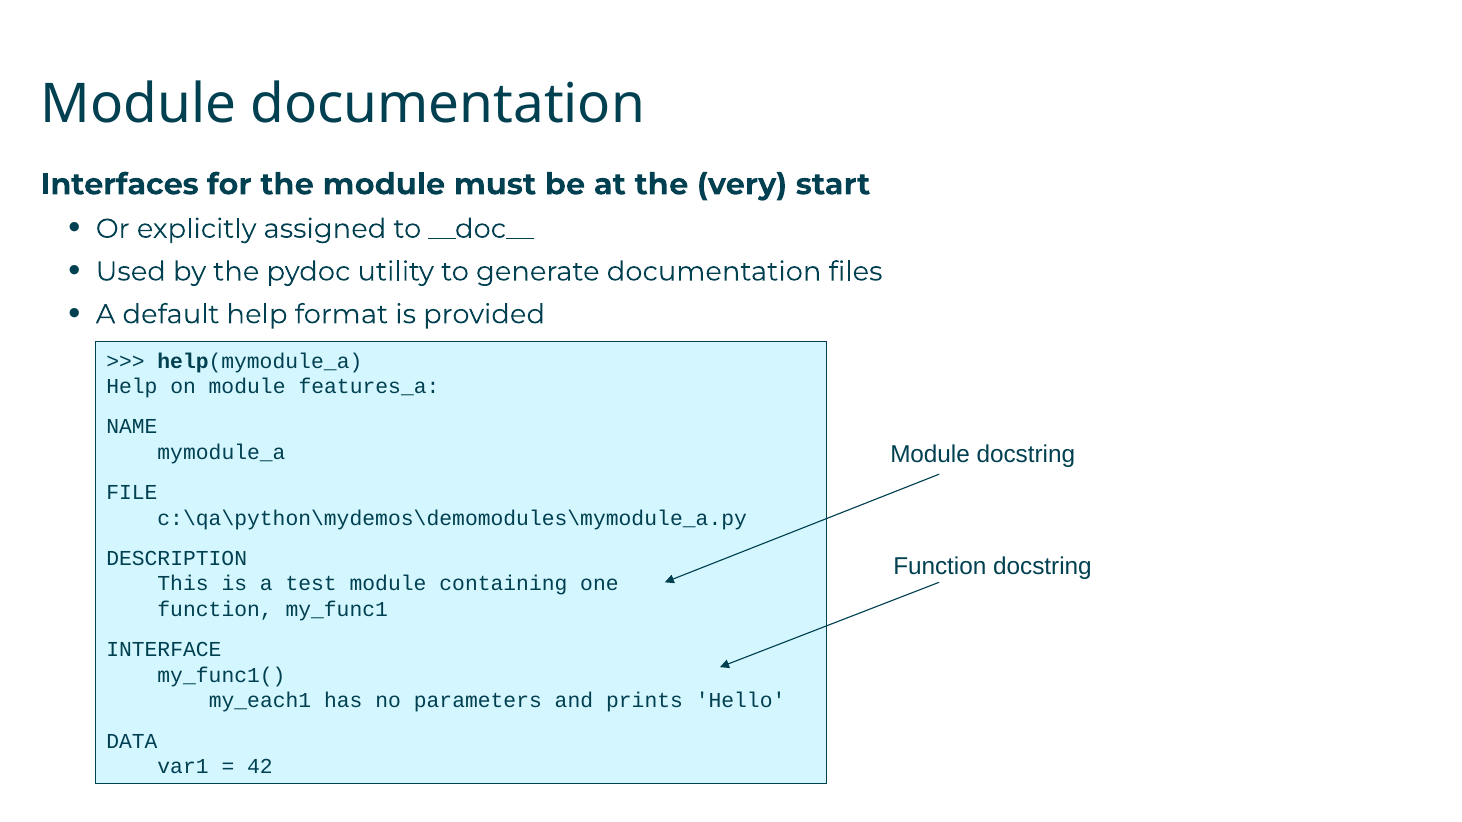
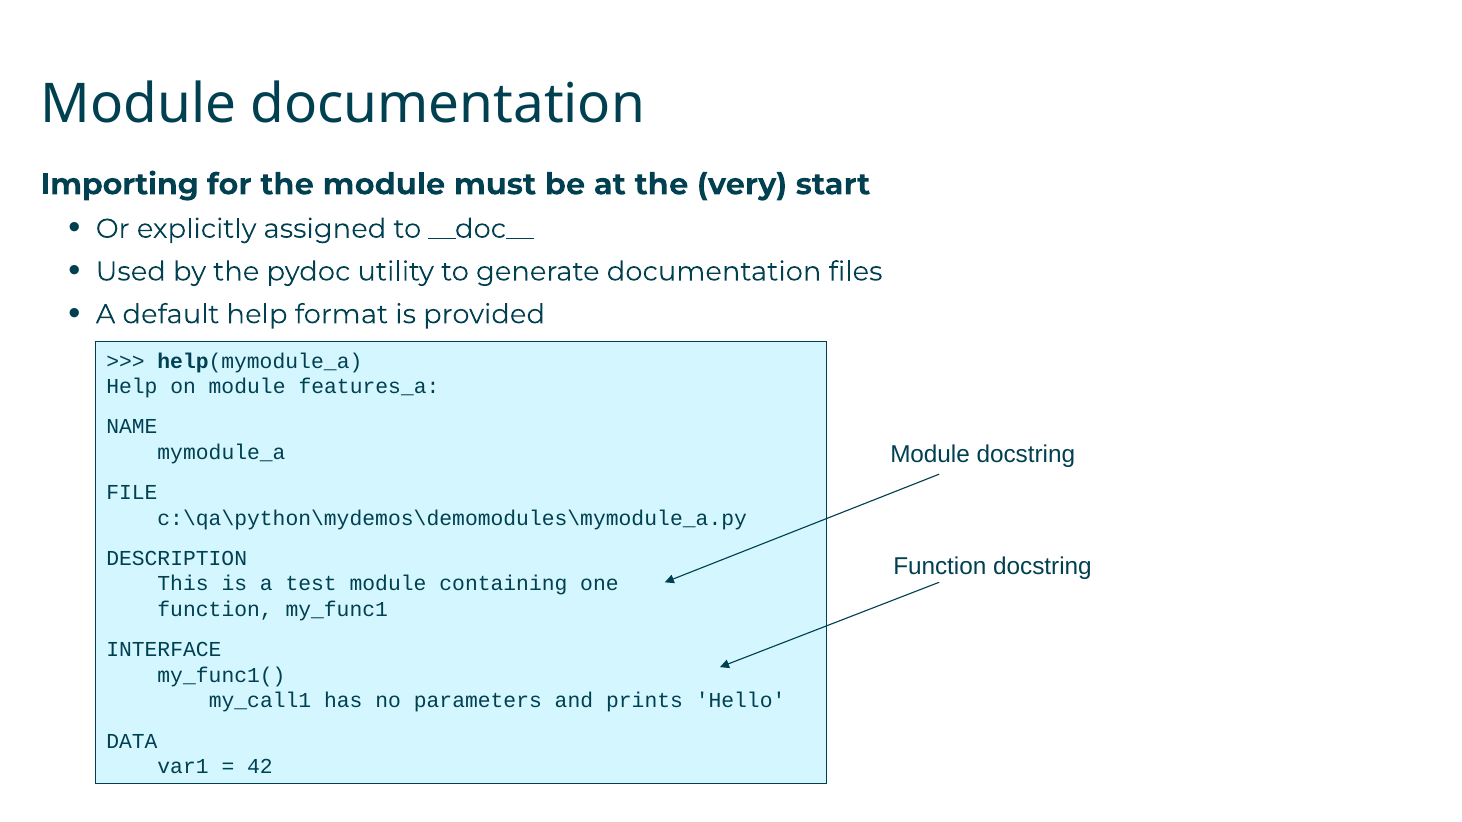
Interfaces: Interfaces -> Importing
my_each1: my_each1 -> my_call1
